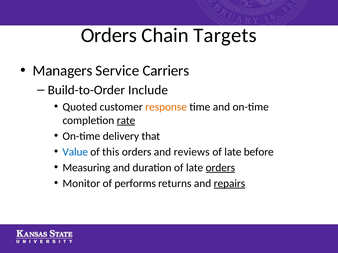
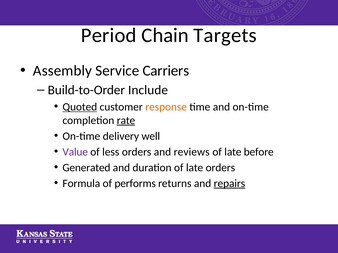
Orders at (109, 35): Orders -> Period
Managers: Managers -> Assembly
Quoted underline: none -> present
that: that -> well
Value colour: blue -> purple
this: this -> less
Measuring: Measuring -> Generated
orders at (220, 168) underline: present -> none
Monitor: Monitor -> Formula
